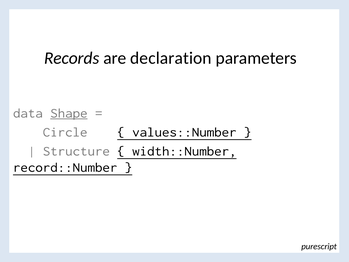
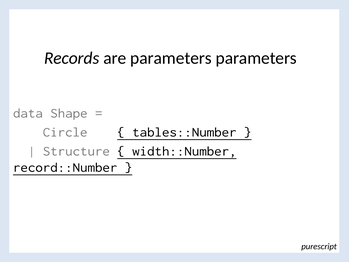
are declaration: declaration -> parameters
Shape underline: present -> none
values::Number: values::Number -> tables::Number
